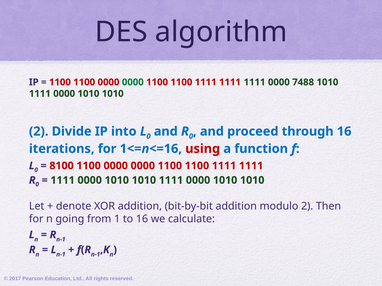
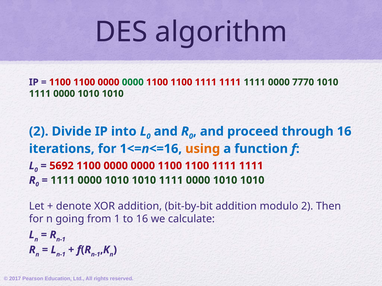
7488: 7488 -> 7770
using colour: red -> orange
8100: 8100 -> 5692
